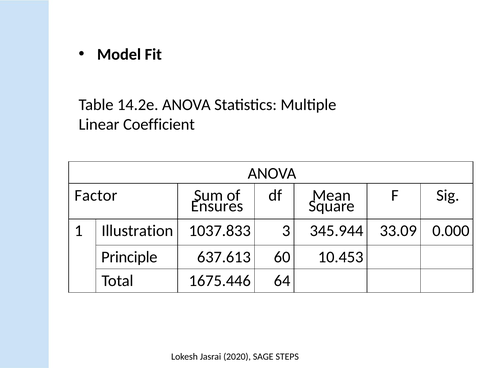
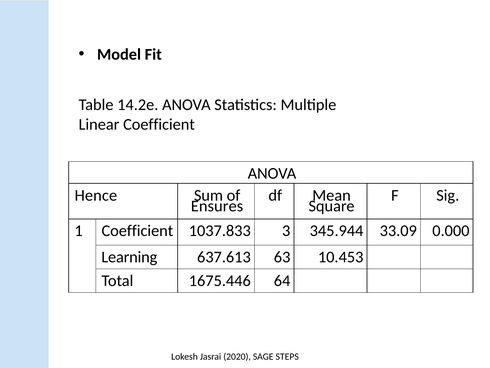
Factor: Factor -> Hence
1 Illustration: Illustration -> Coefficient
Principle: Principle -> Learning
60: 60 -> 63
